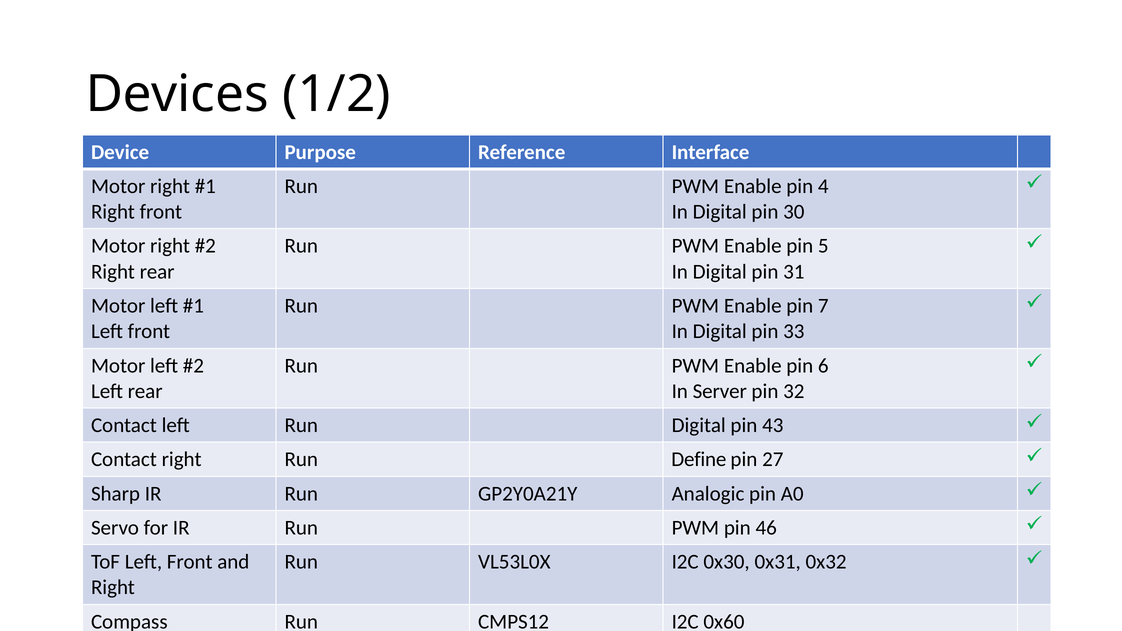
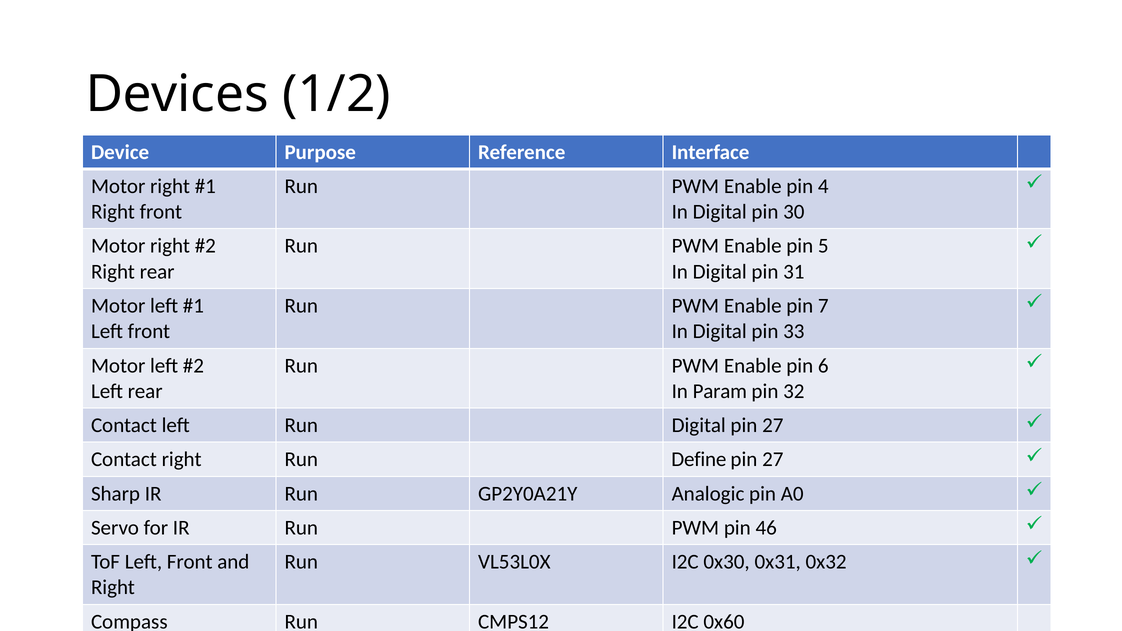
Server: Server -> Param
Digital pin 43: 43 -> 27
